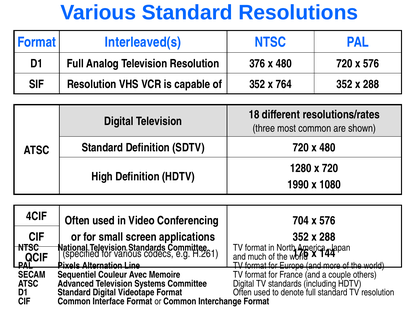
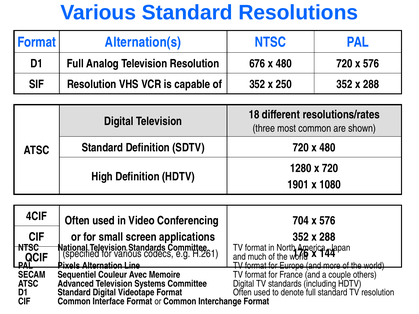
Interleaved(s: Interleaved(s -> Alternation(s
376: 376 -> 676
764: 764 -> 250
1990: 1990 -> 1901
